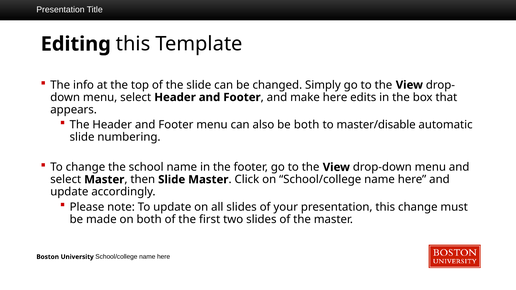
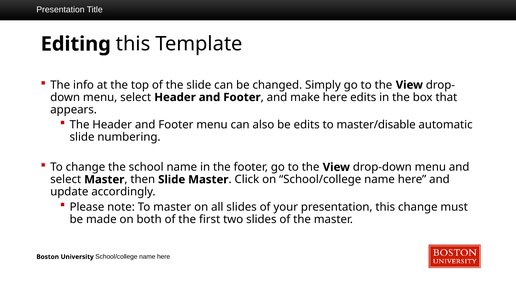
be both: both -> edits
To update: update -> master
